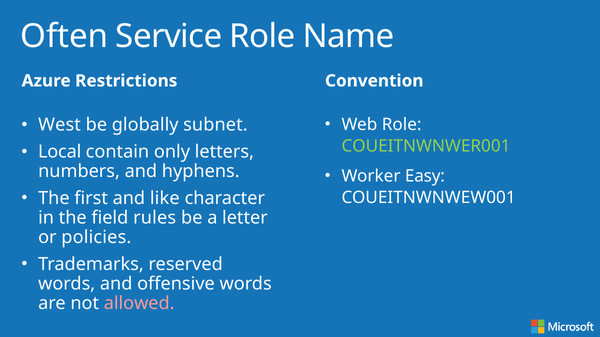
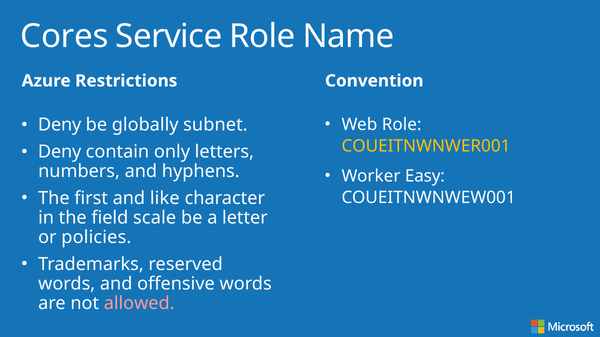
Often: Often -> Cores
West at (60, 125): West -> Deny
COUEITNWNWER001 colour: light green -> yellow
Local at (60, 152): Local -> Deny
rules: rules -> scale
